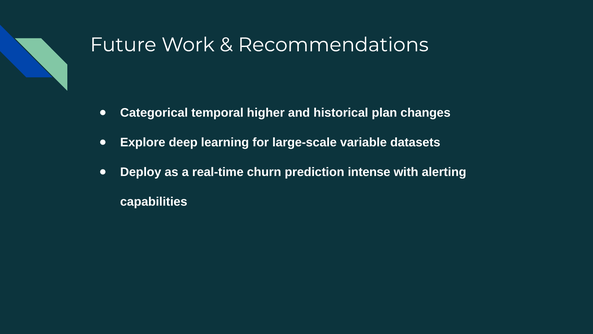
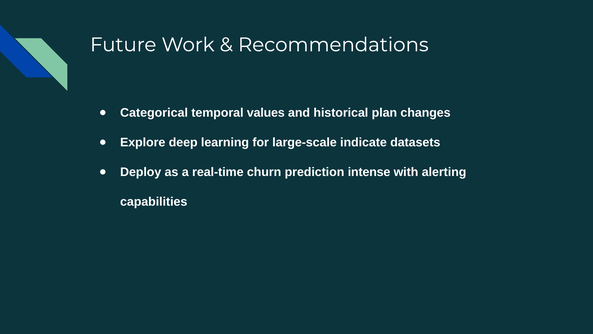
higher: higher -> values
variable: variable -> indicate
